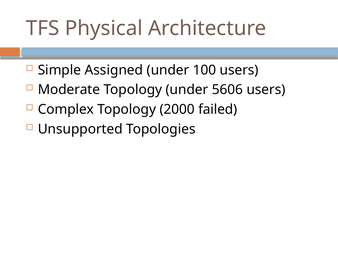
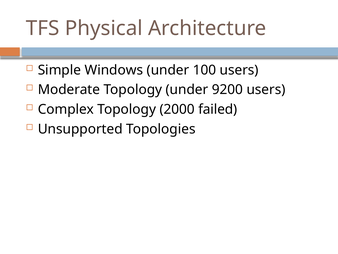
Assigned: Assigned -> Windows
5606: 5606 -> 9200
